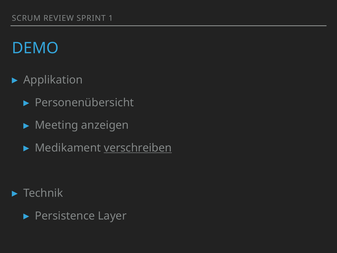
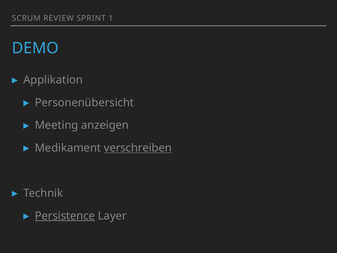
Persistence underline: none -> present
